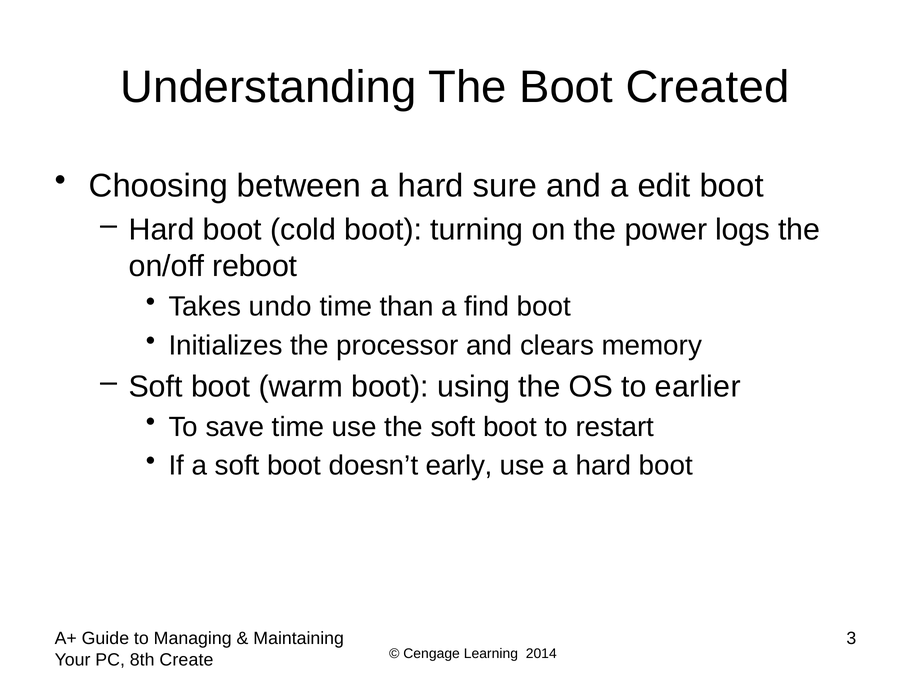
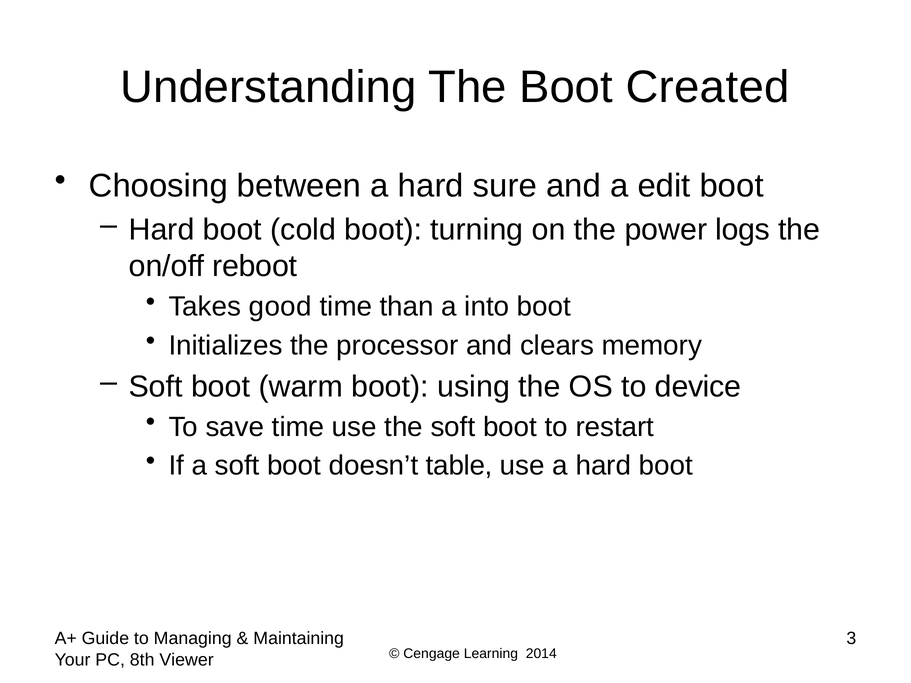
undo: undo -> good
find: find -> into
earlier: earlier -> device
early: early -> table
Create: Create -> Viewer
